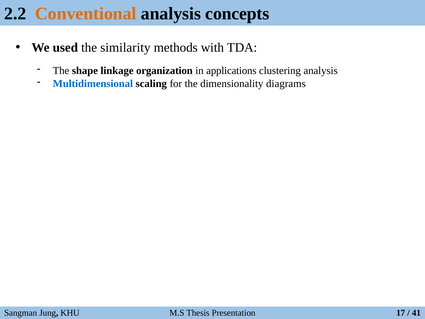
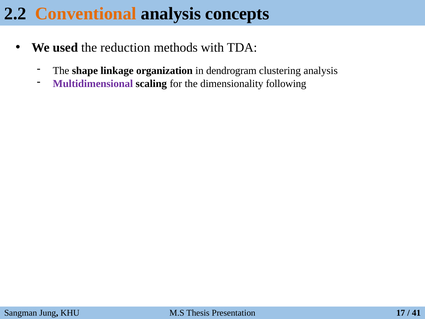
similarity: similarity -> reduction
applications: applications -> dendrogram
Multidimensional colour: blue -> purple
diagrams: diagrams -> following
